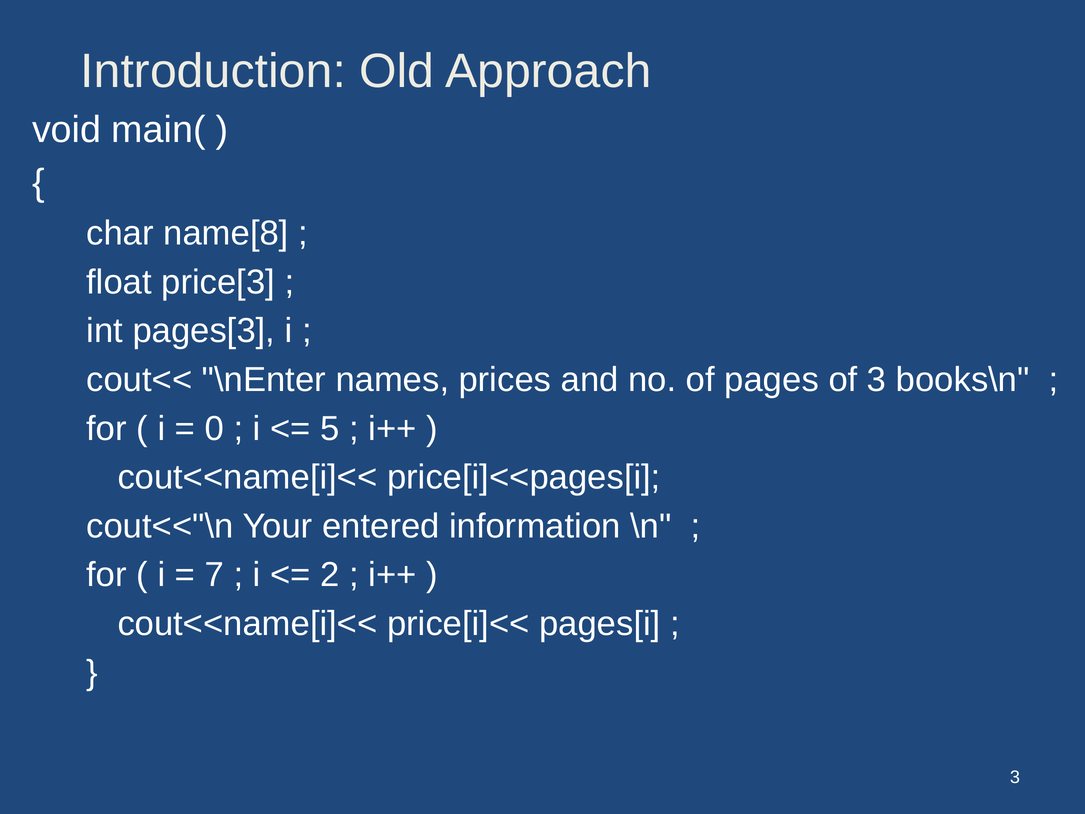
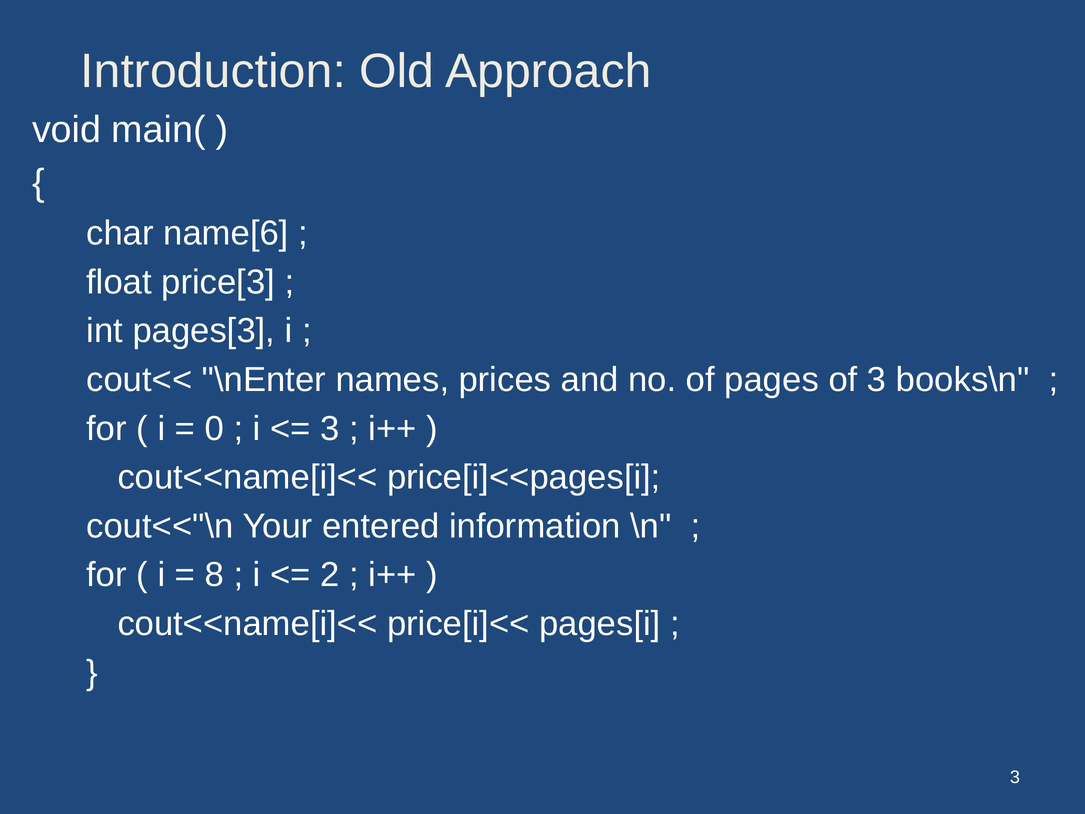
name[8: name[8 -> name[6
5 at (330, 428): 5 -> 3
7: 7 -> 8
